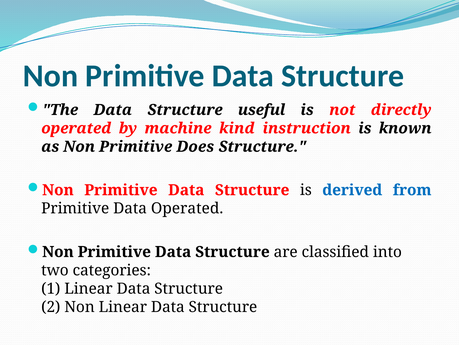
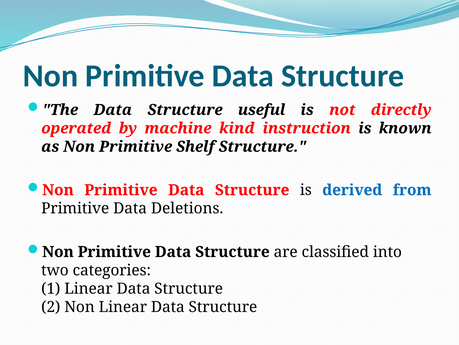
Does: Does -> Shelf
Data Operated: Operated -> Deletions
